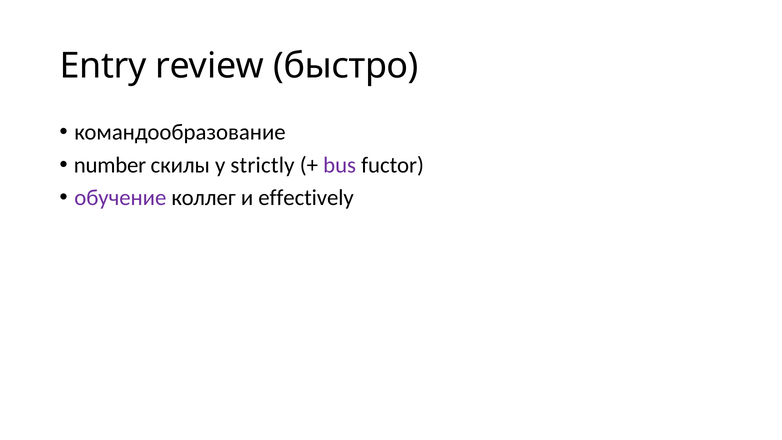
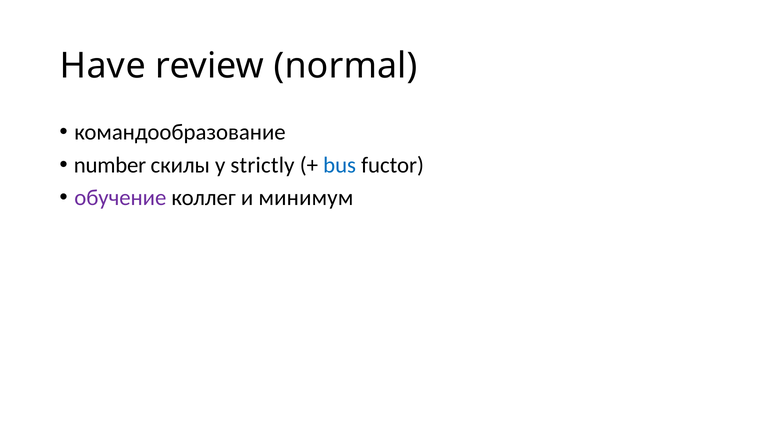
Entry: Entry -> Have
быстро: быстро -> normal
bus colour: purple -> blue
effectively: effectively -> минимум
